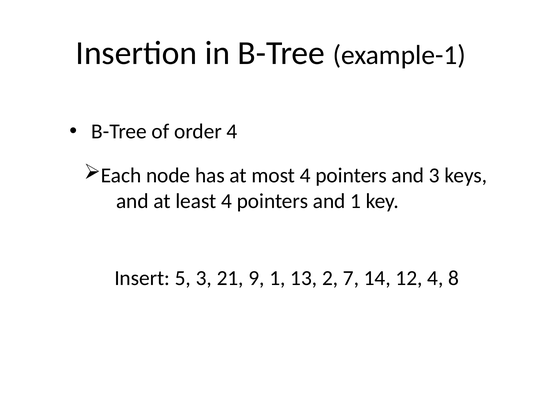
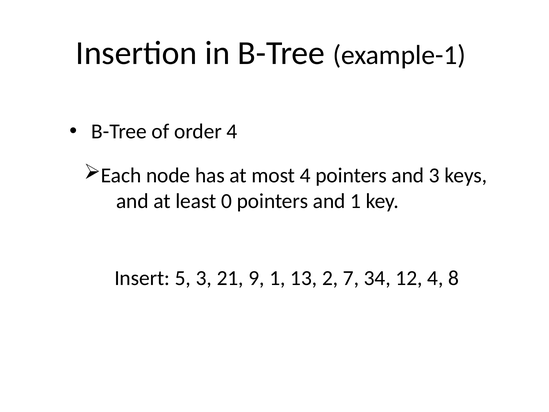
least 4: 4 -> 0
14: 14 -> 34
